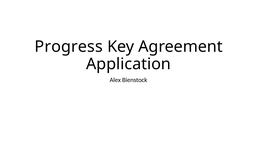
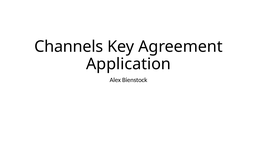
Progress: Progress -> Channels
